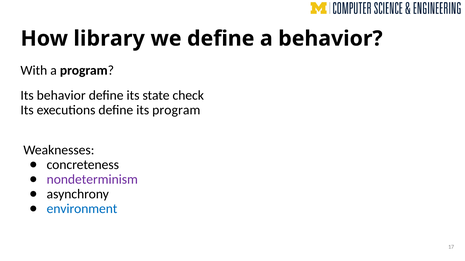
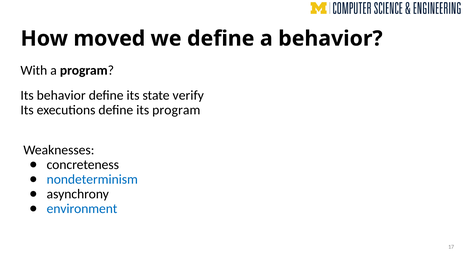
library: library -> moved
check: check -> verify
nondeterminism colour: purple -> blue
